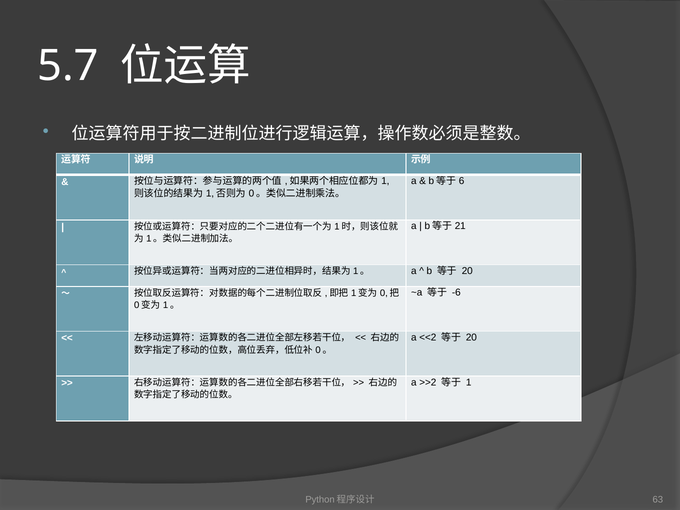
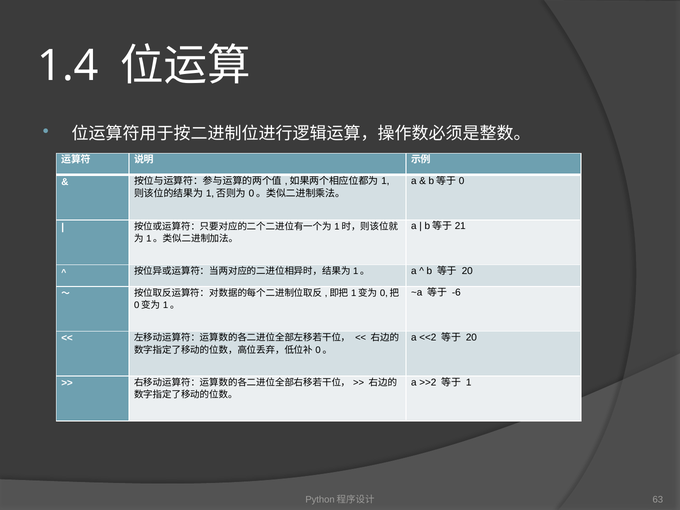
5.7: 5.7 -> 1.4
6: 6 -> 0
